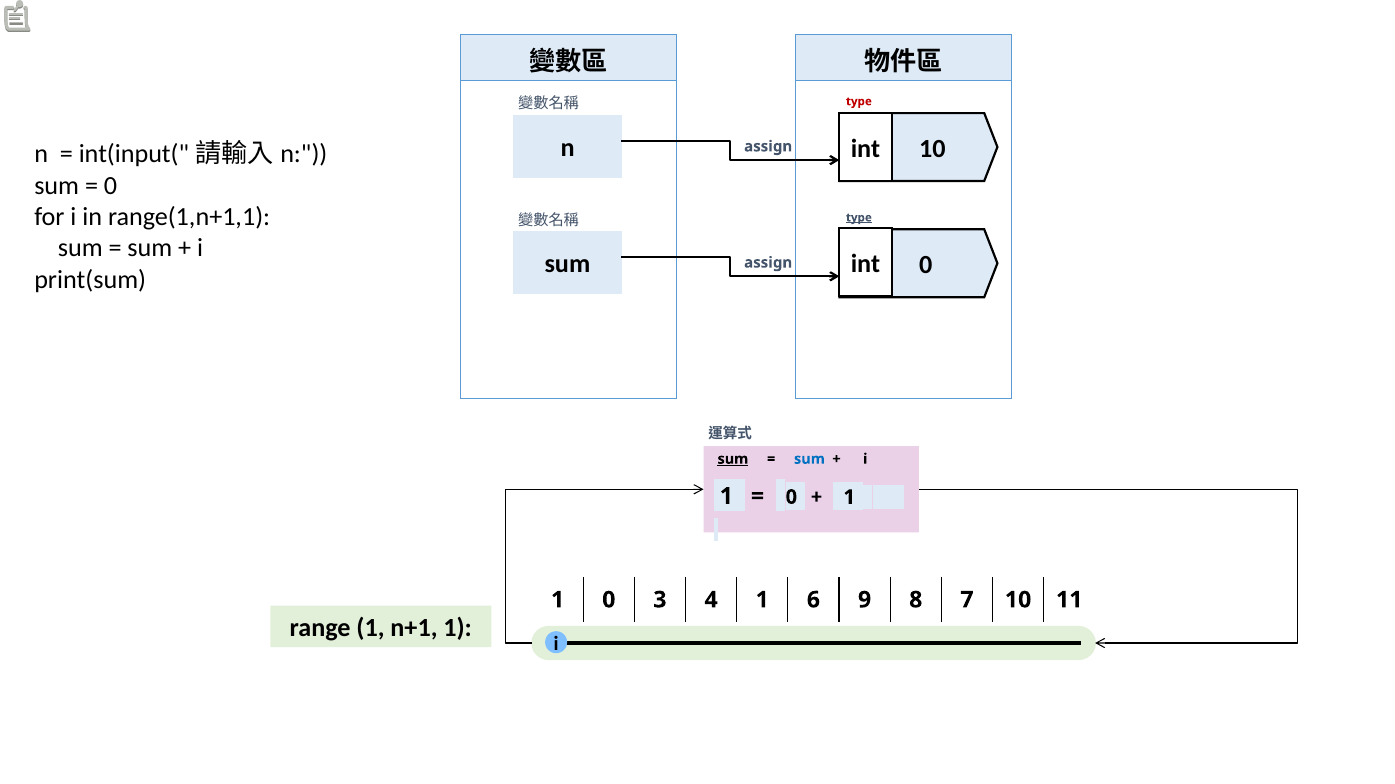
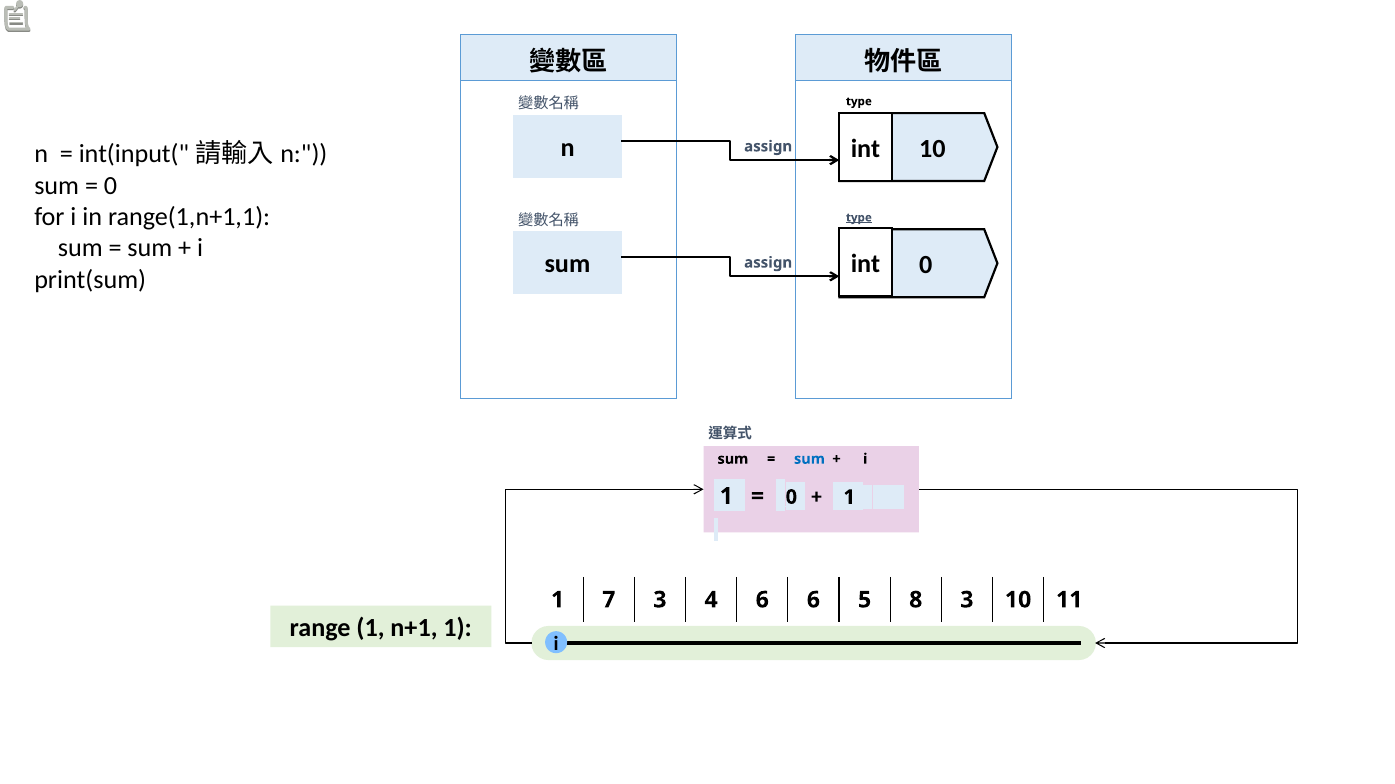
type at (859, 101) colour: red -> black
sum at (733, 459) underline: present -> none
1 0: 0 -> 7
4 1: 1 -> 6
9: 9 -> 5
8 7: 7 -> 3
